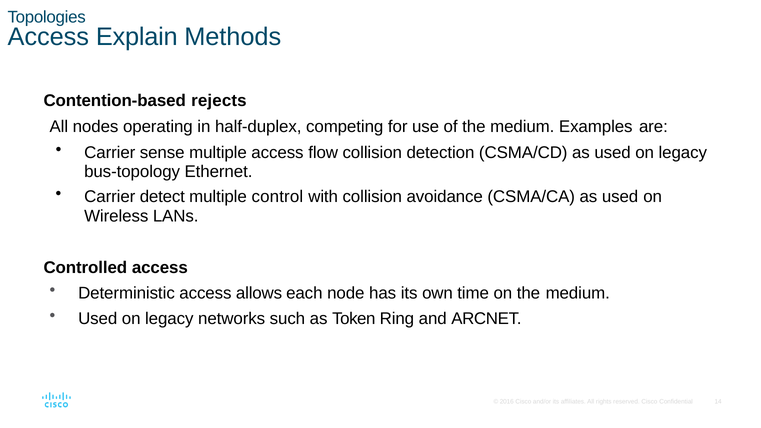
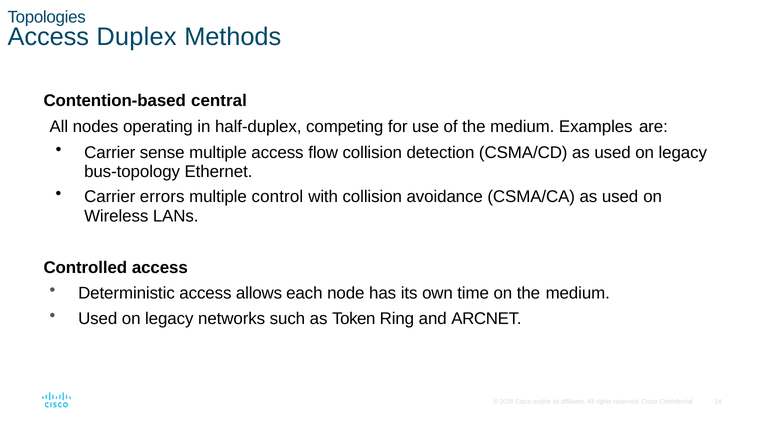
Explain: Explain -> Duplex
rejects: rejects -> central
detect: detect -> errors
